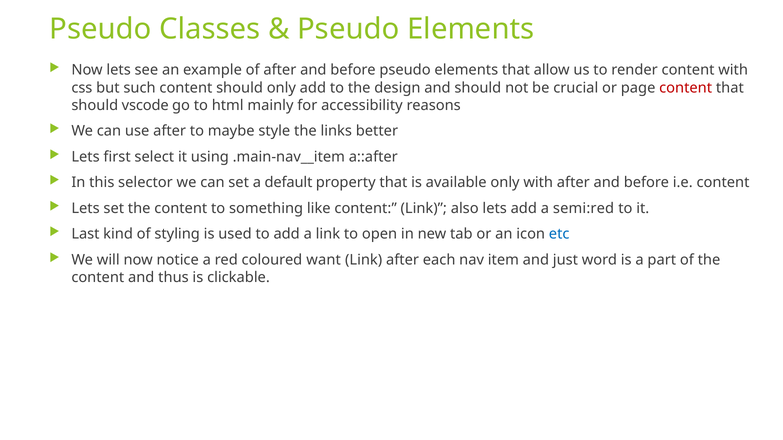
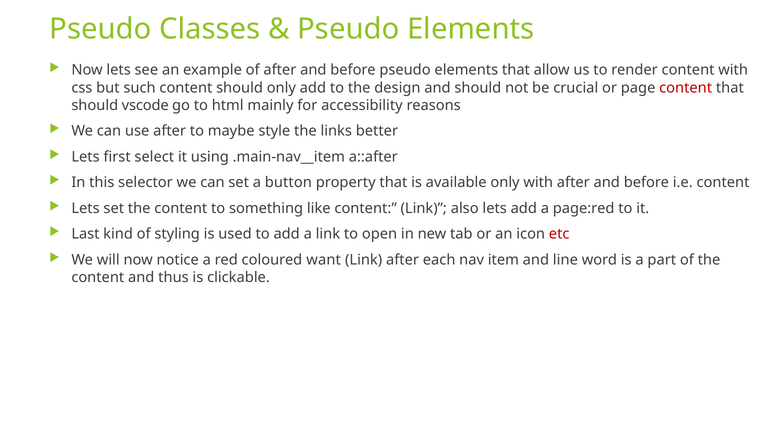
default: default -> button
semi:red: semi:red -> page:red
etc colour: blue -> red
just: just -> line
